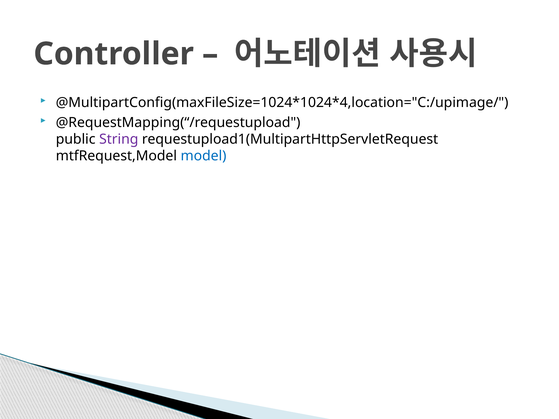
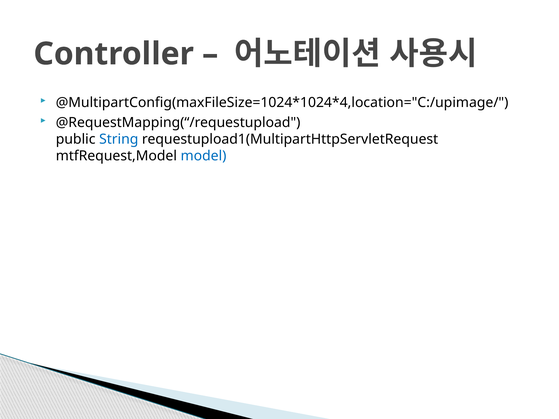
String colour: purple -> blue
